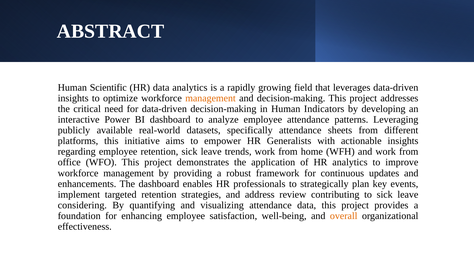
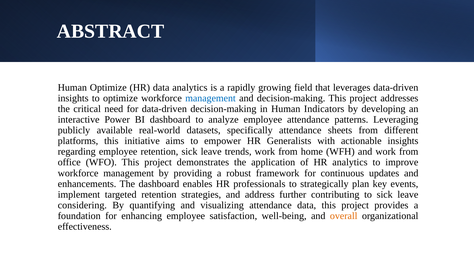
Human Scientific: Scientific -> Optimize
management at (210, 98) colour: orange -> blue
review: review -> further
